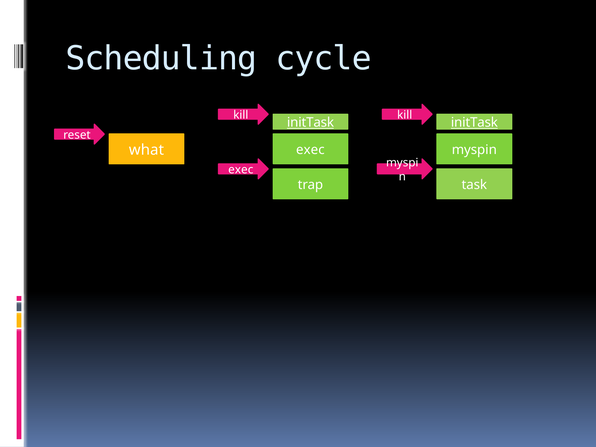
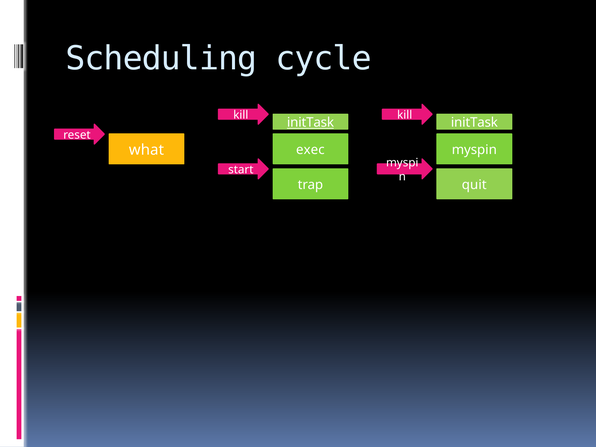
initTask at (474, 123) underline: present -> none
exec at (241, 170): exec -> start
task: task -> quit
